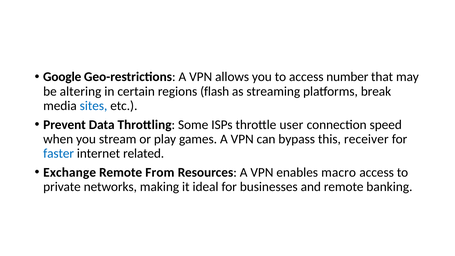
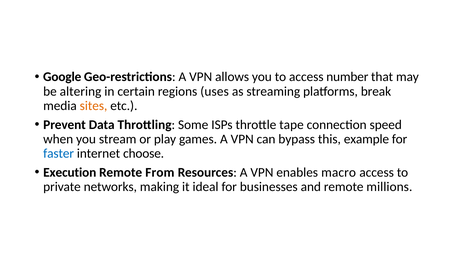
flash: flash -> uses
sites colour: blue -> orange
user: user -> tape
receiver: receiver -> example
related: related -> choose
Exchange: Exchange -> Execution
banking: banking -> millions
